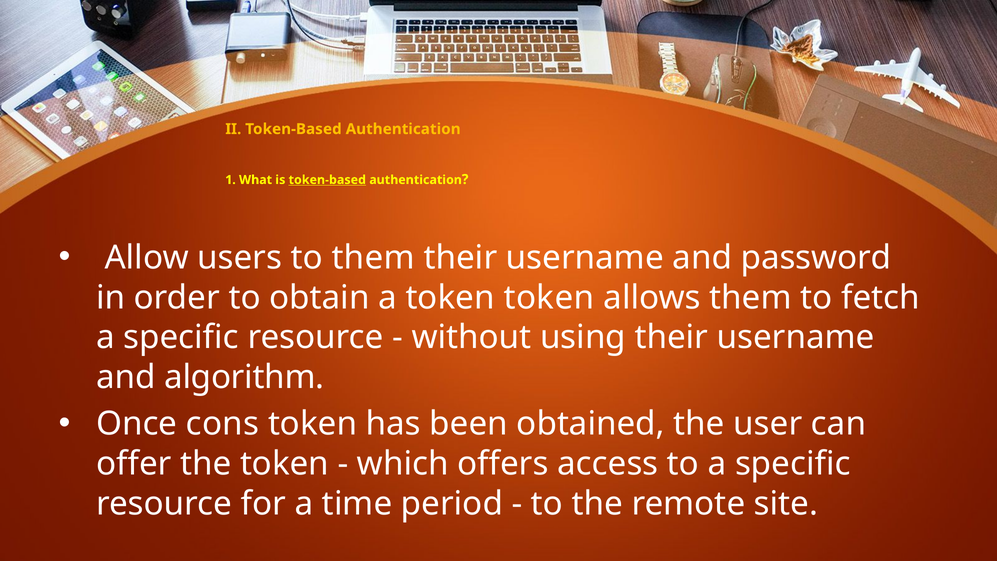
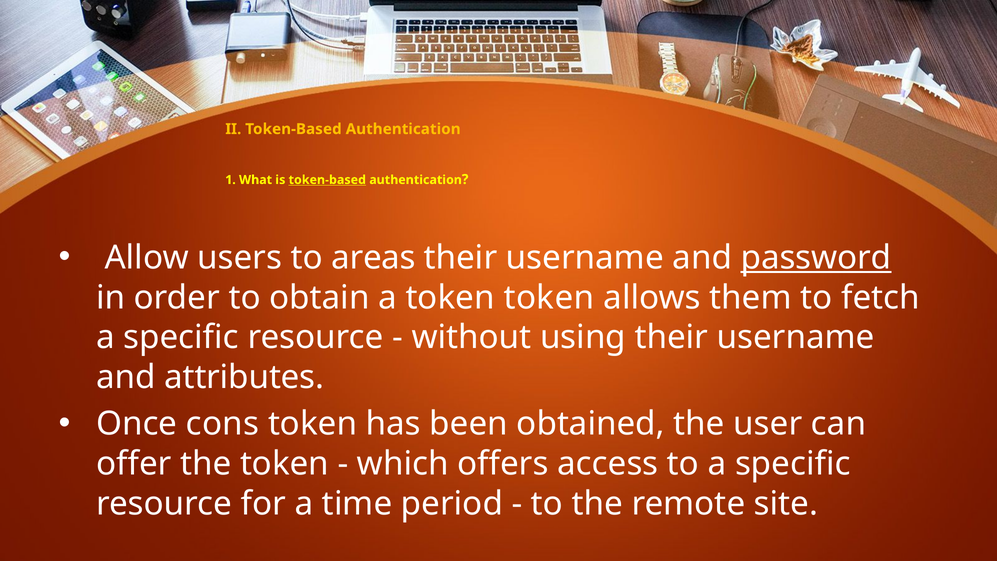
to them: them -> areas
password underline: none -> present
algorithm: algorithm -> attributes
